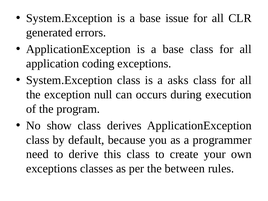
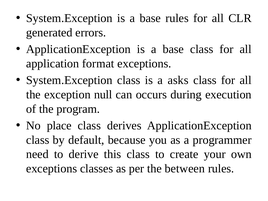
base issue: issue -> rules
coding: coding -> format
show: show -> place
